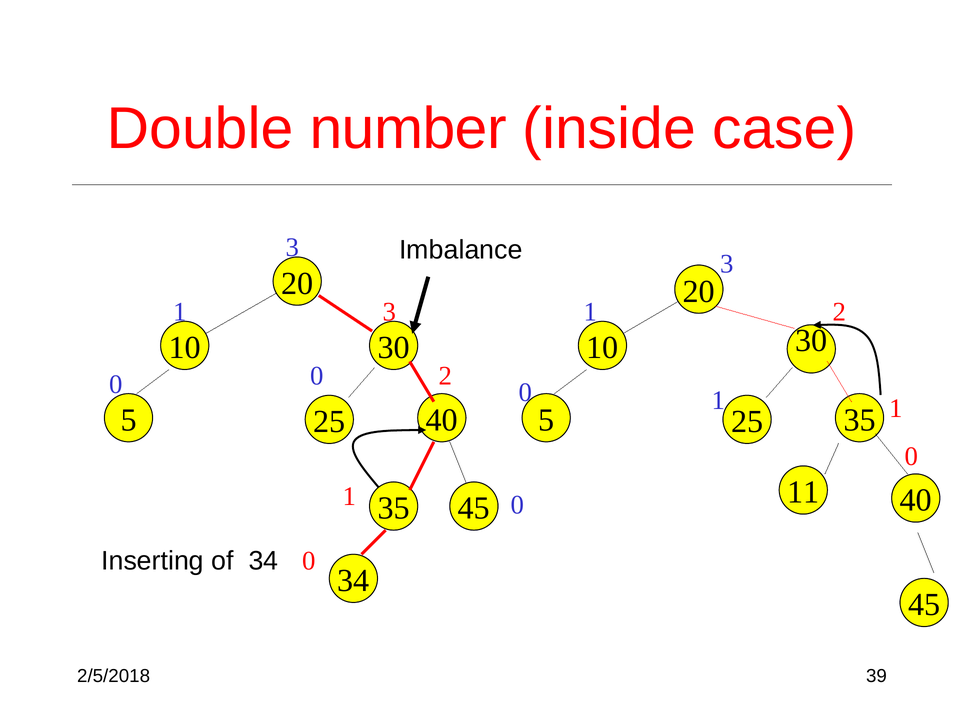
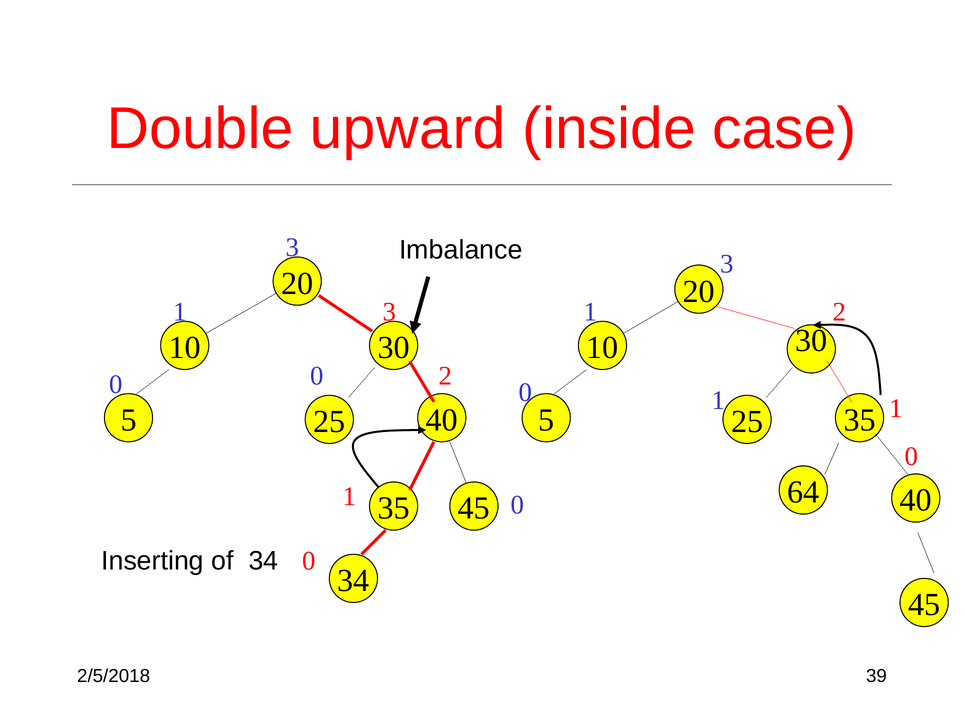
number: number -> upward
11: 11 -> 64
